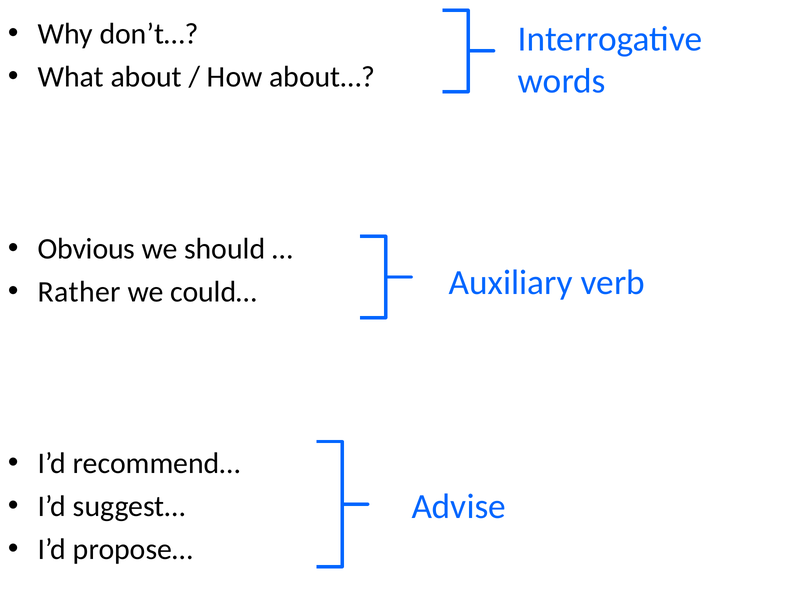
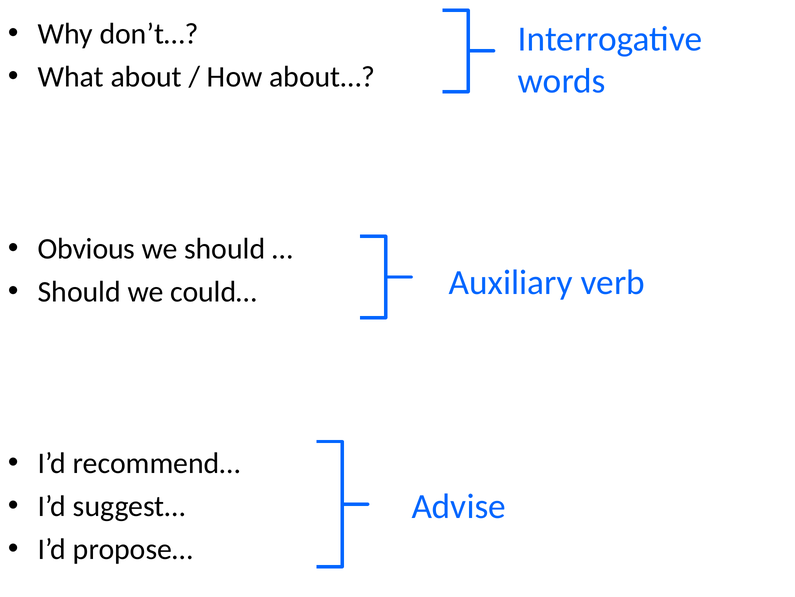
Rather at (79, 291): Rather -> Should
